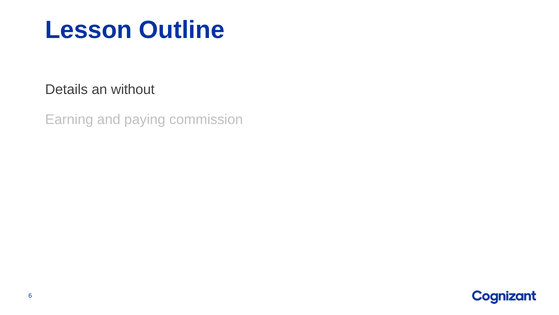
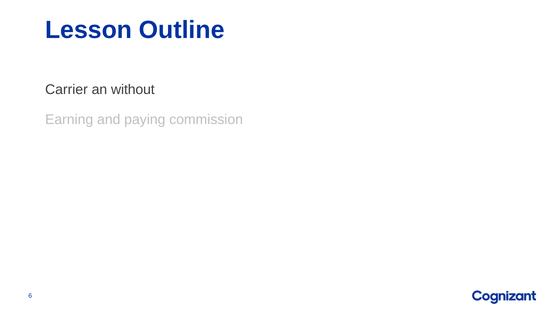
Details: Details -> Carrier
